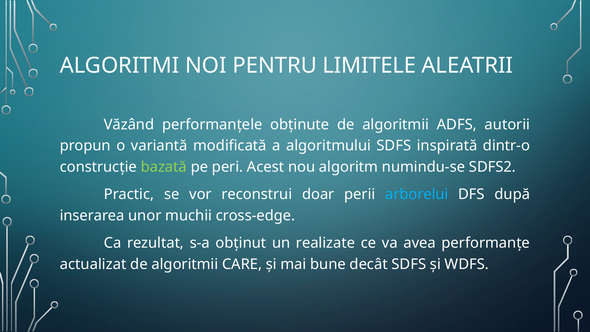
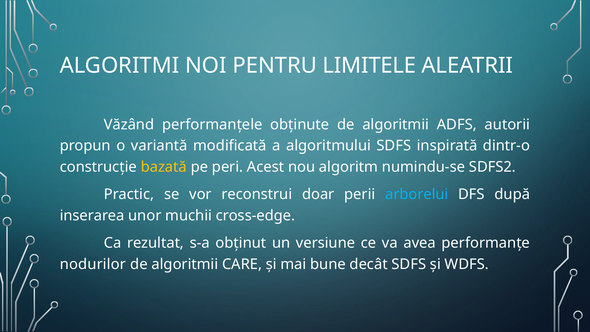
bazată colour: light green -> yellow
realizate: realizate -> versiune
actualizat: actualizat -> nodurilor
